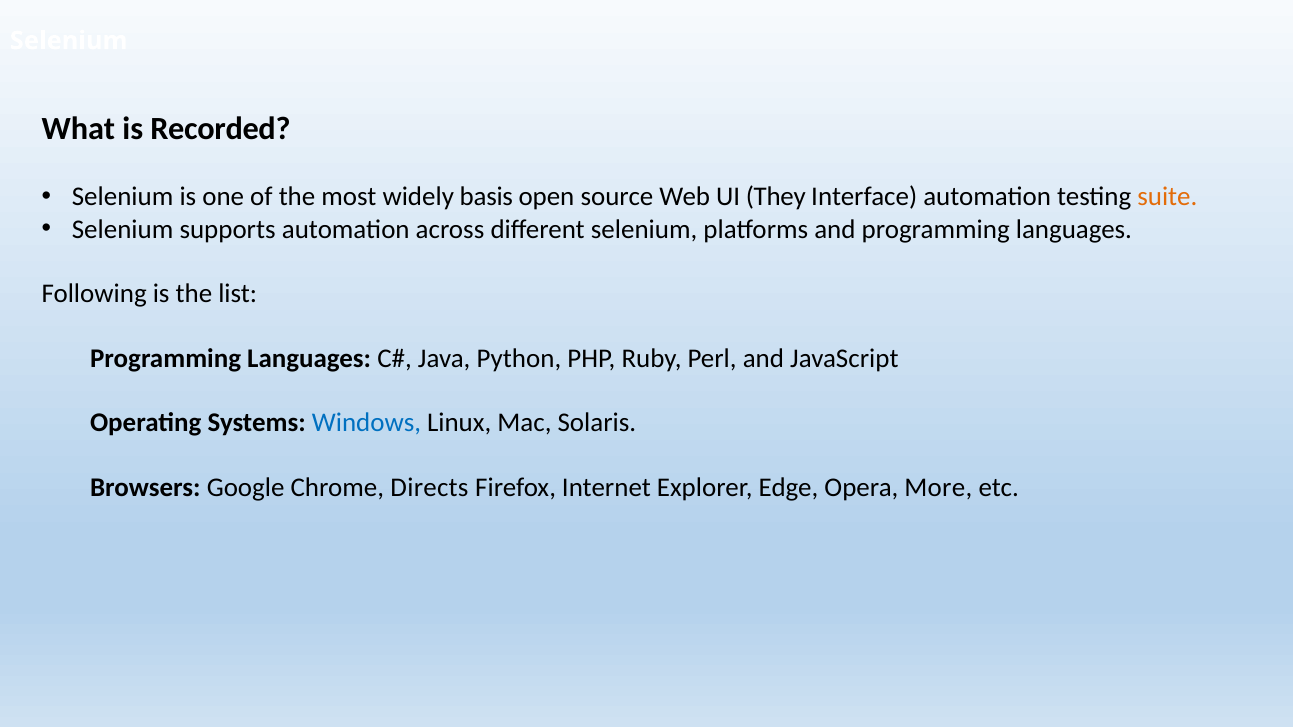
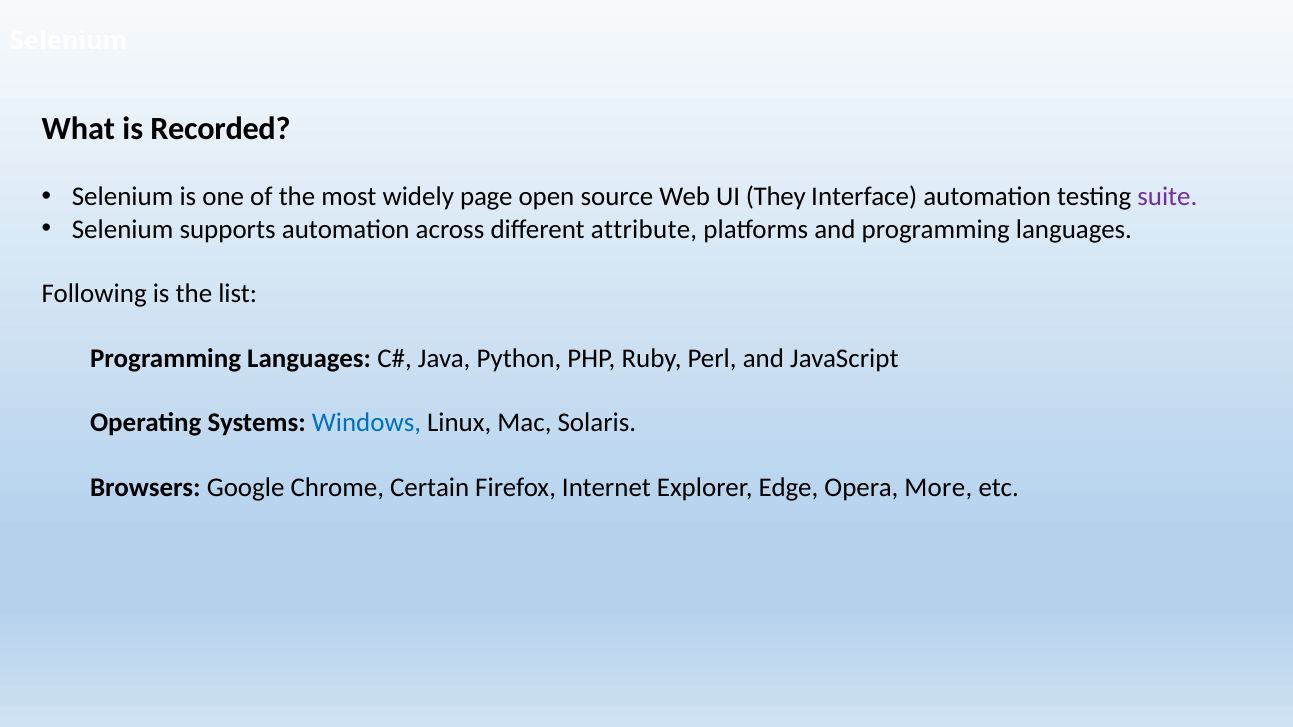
basis: basis -> page
suite colour: orange -> purple
different selenium: selenium -> attribute
Directs: Directs -> Certain
